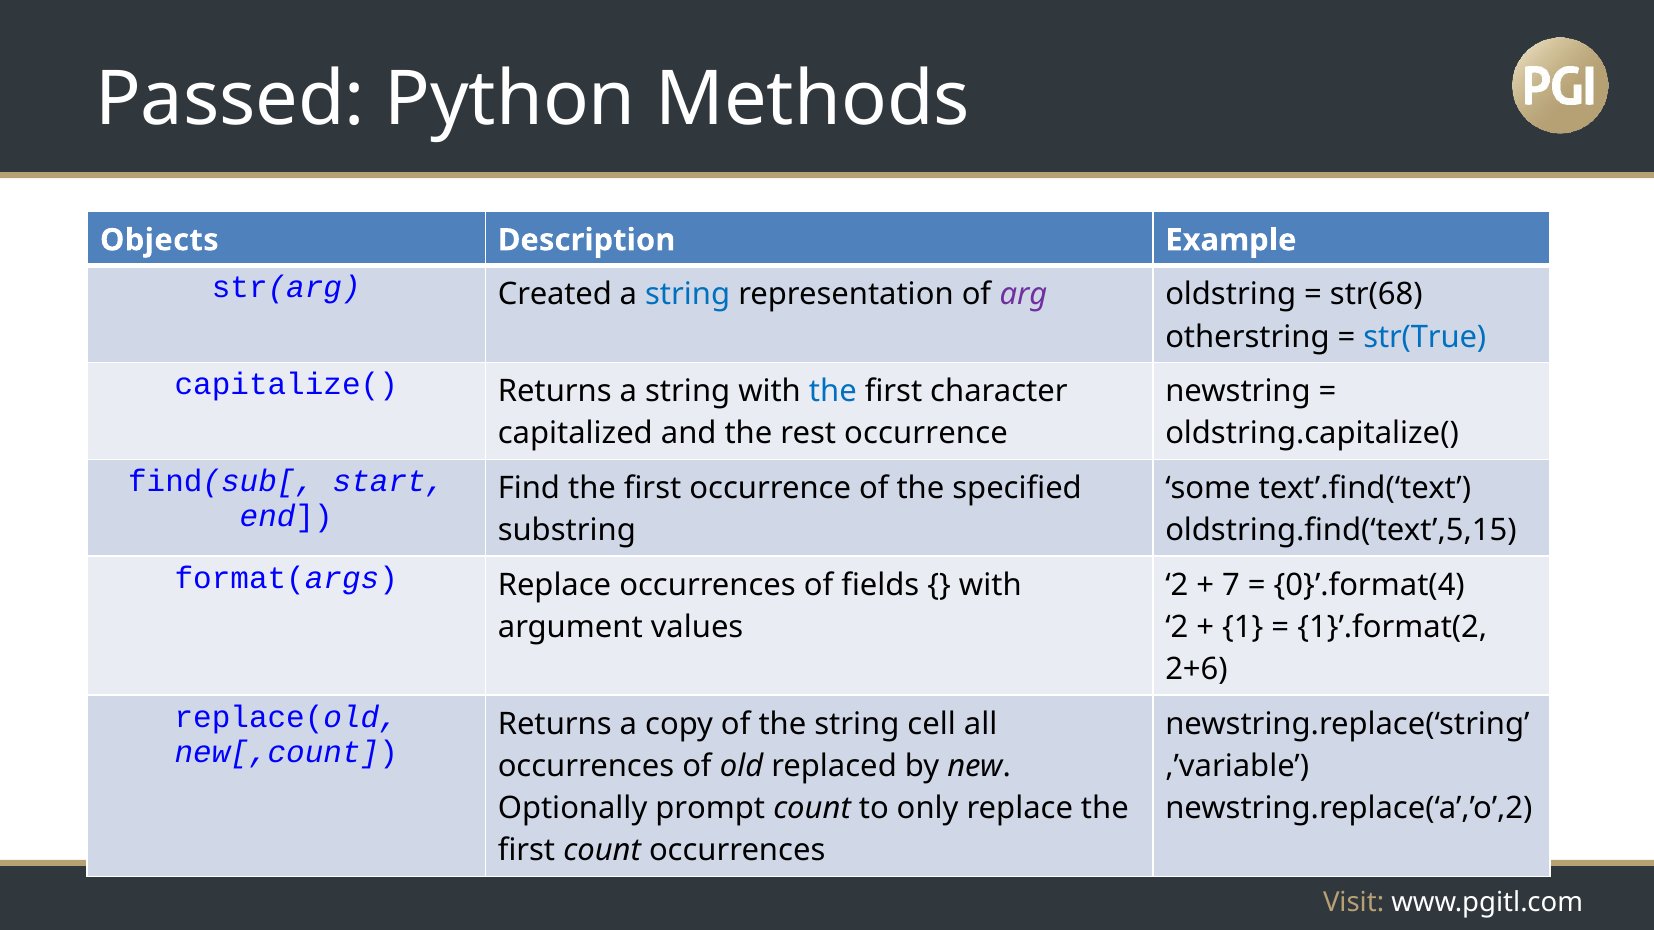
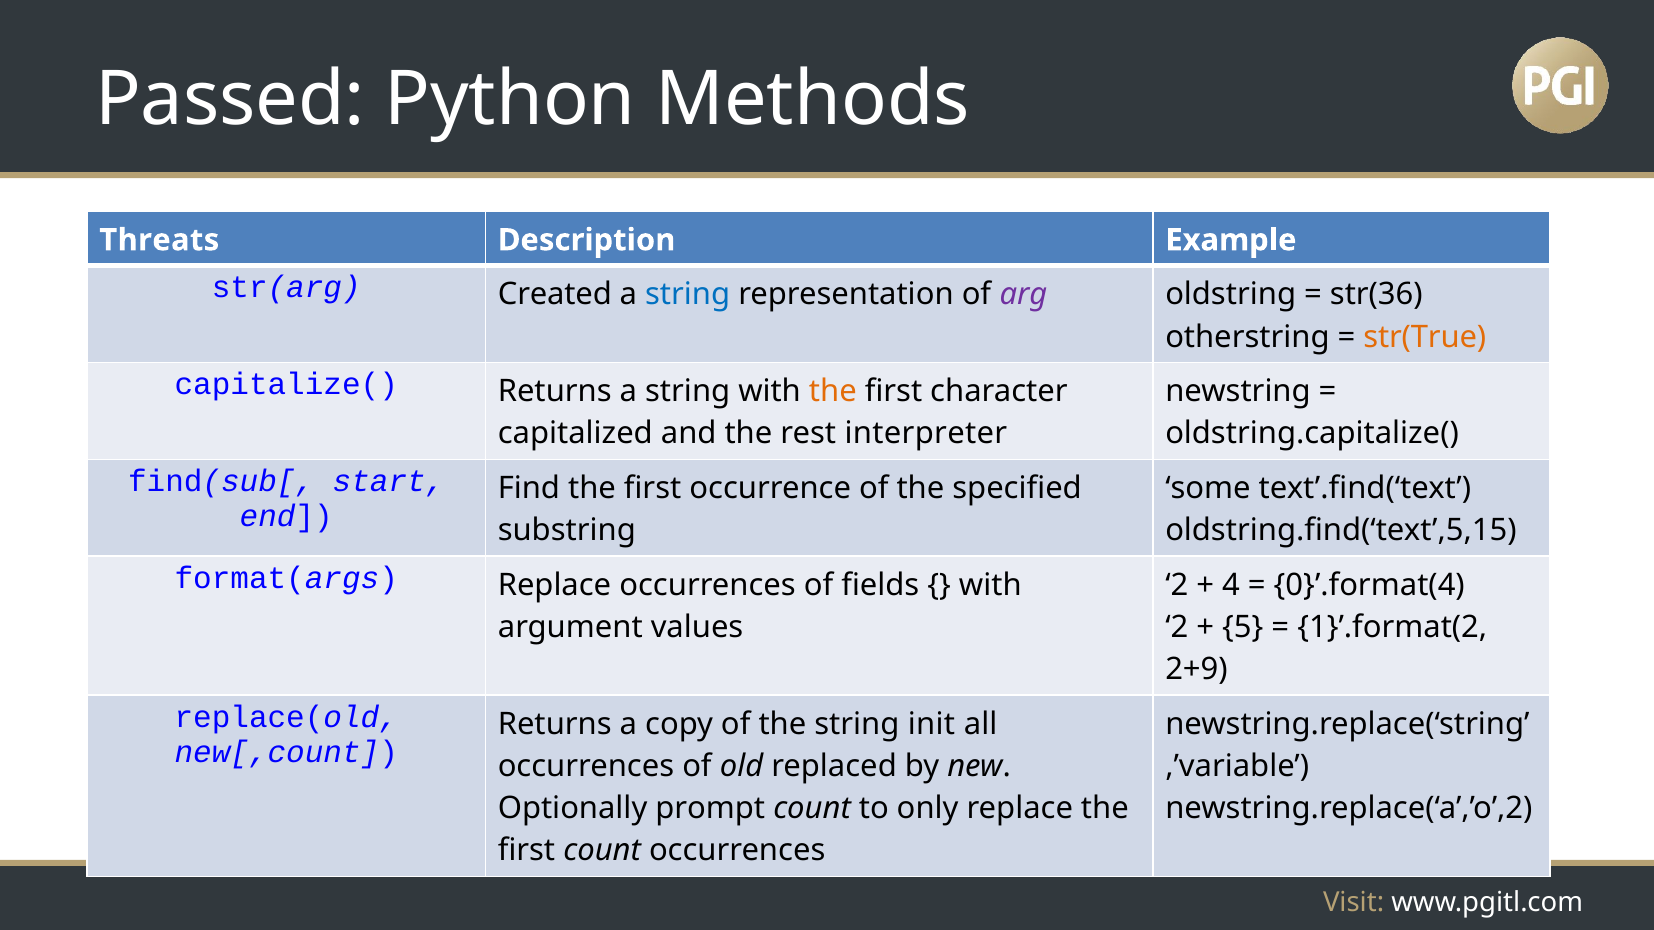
Objects: Objects -> Threats
str(68: str(68 -> str(36
str(True colour: blue -> orange
the at (833, 392) colour: blue -> orange
rest occurrence: occurrence -> interpreter
7: 7 -> 4
1: 1 -> 5
2+6: 2+6 -> 2+9
cell: cell -> init
